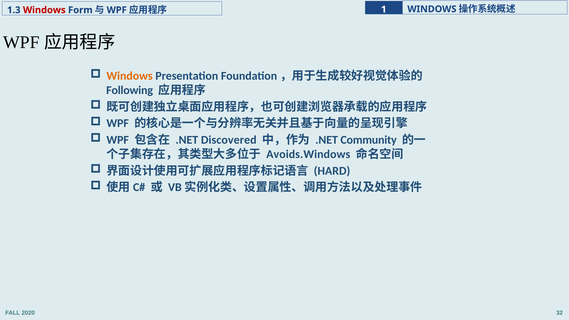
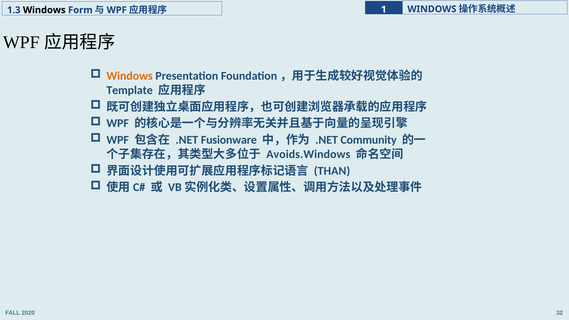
Windows at (44, 10) colour: red -> black
Following: Following -> Template
Discovered: Discovered -> Fusionware
HARD: HARD -> THAN
